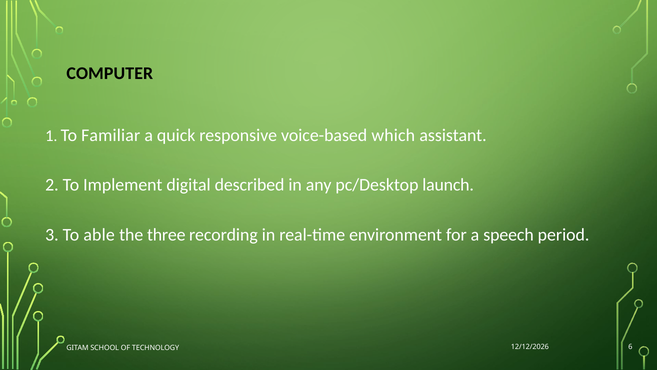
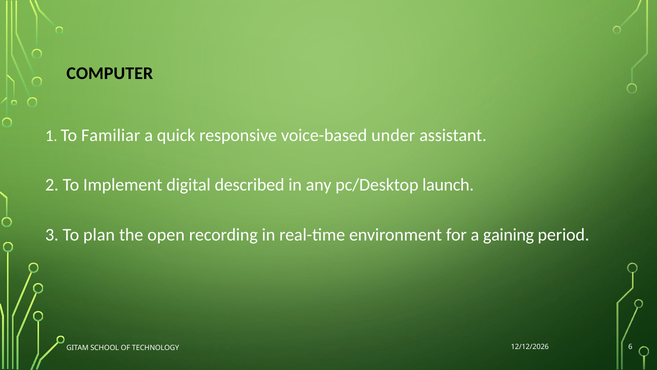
which: which -> under
able: able -> plan
three: three -> open
speech: speech -> gaining
